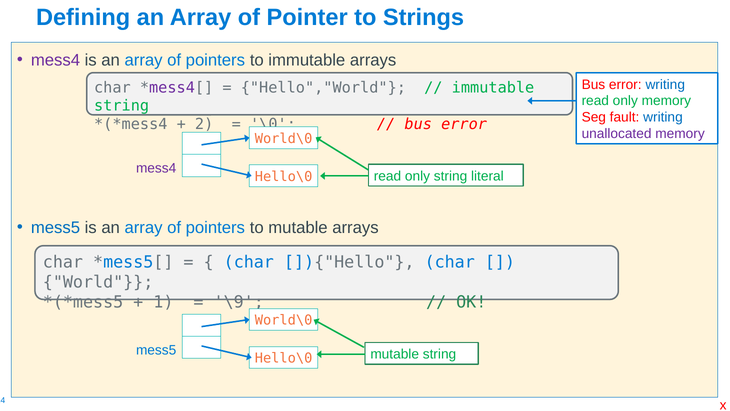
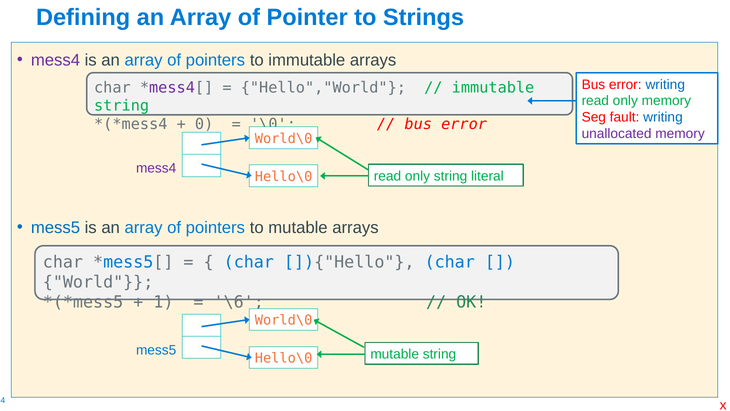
2: 2 -> 0
\9: \9 -> \6
